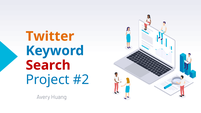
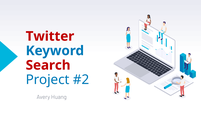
Twitter colour: orange -> red
